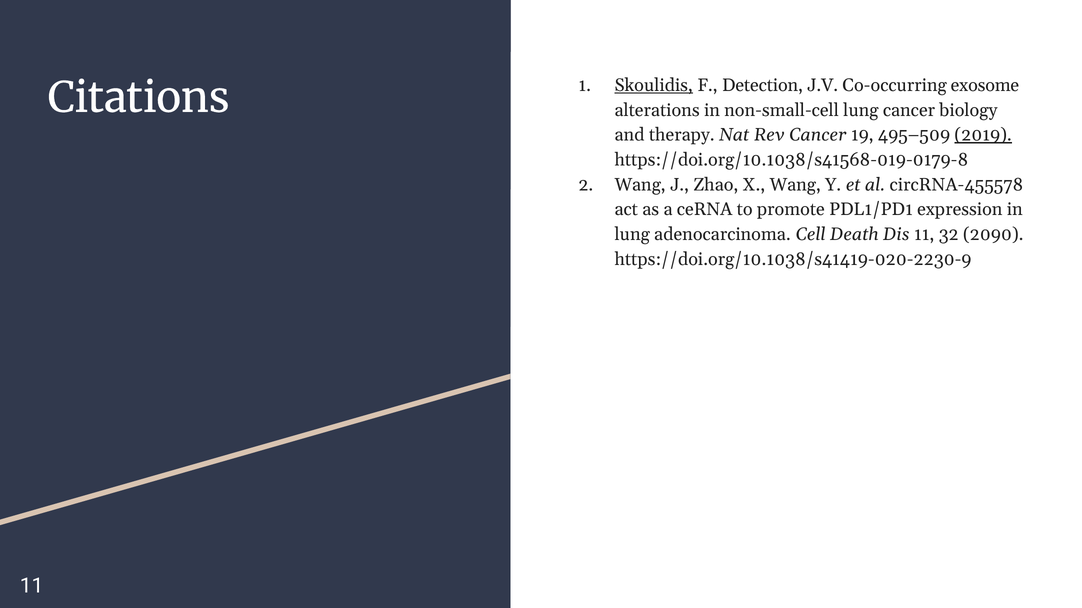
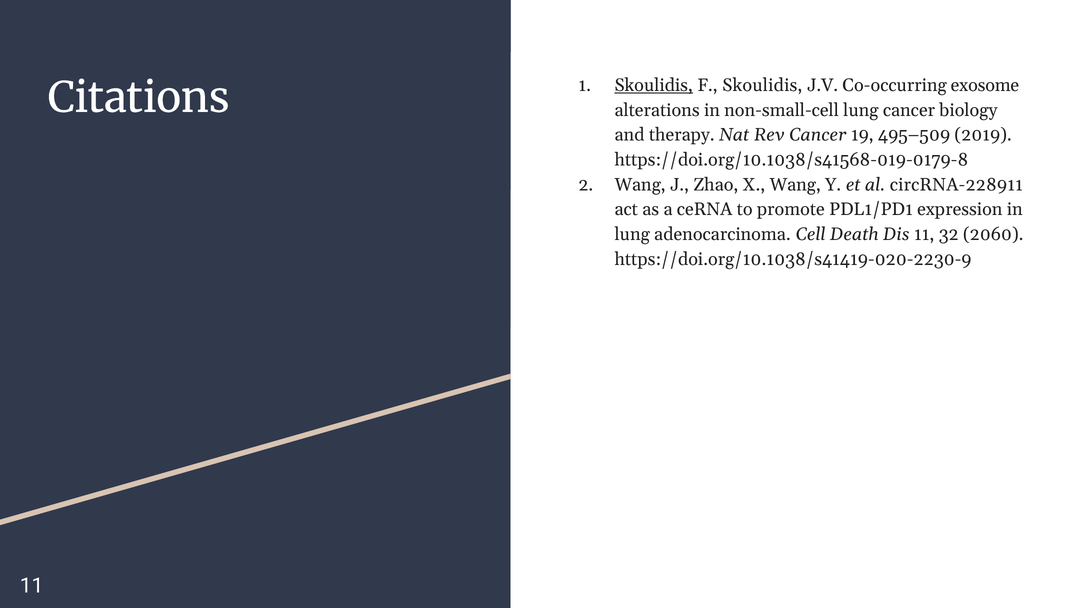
F Detection: Detection -> Skoulidis
2019 underline: present -> none
circRNA-455578: circRNA-455578 -> circRNA-228911
2090: 2090 -> 2060
